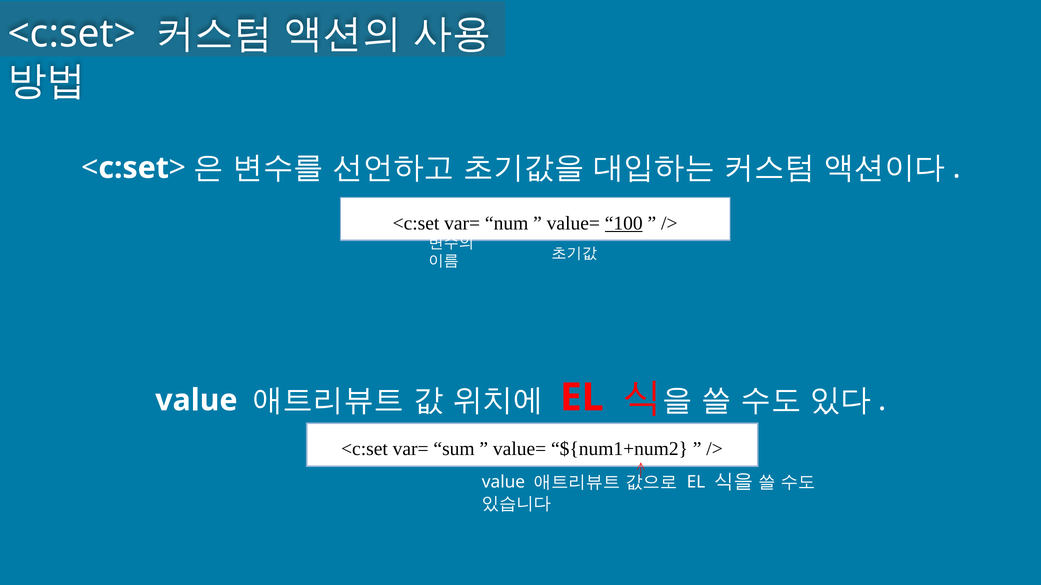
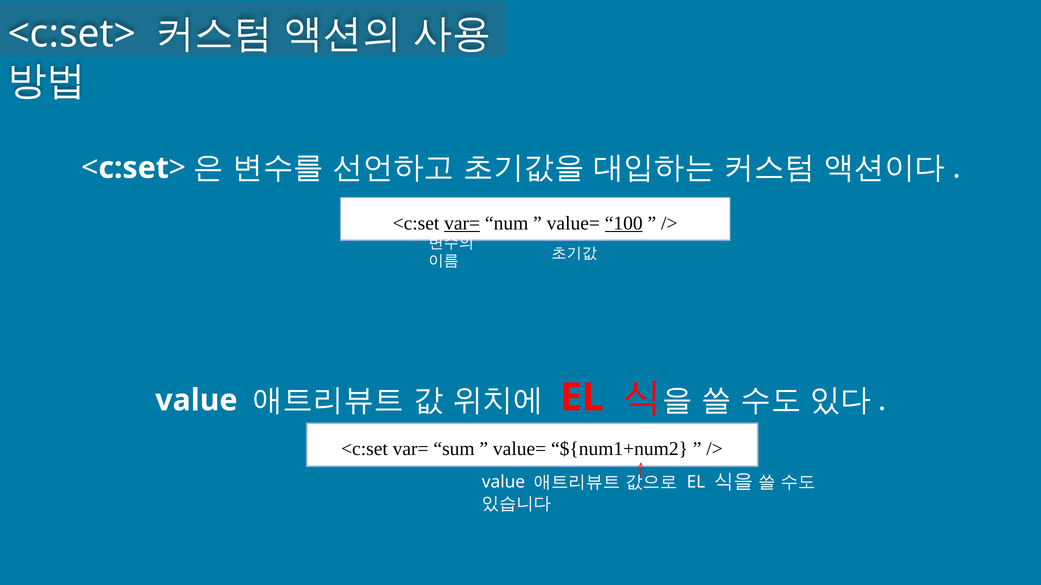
var= at (462, 223) underline: none -> present
